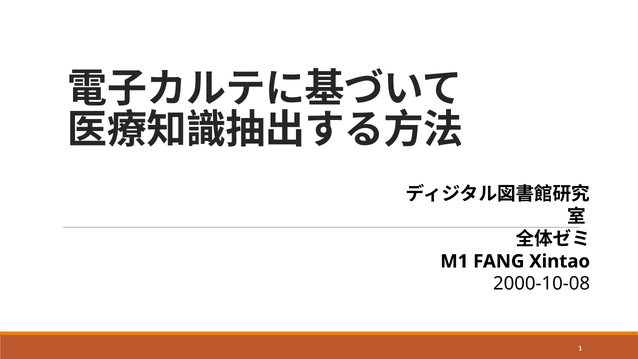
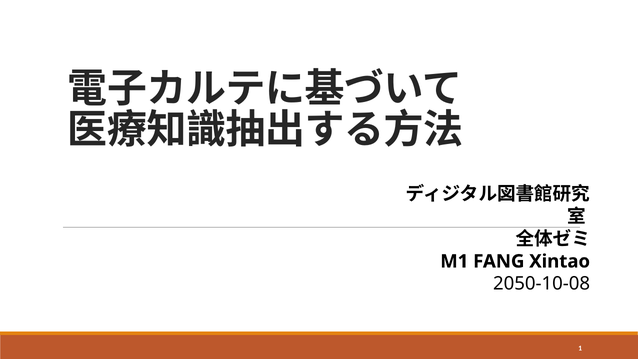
2000-10-08: 2000-10-08 -> 2050-10-08
